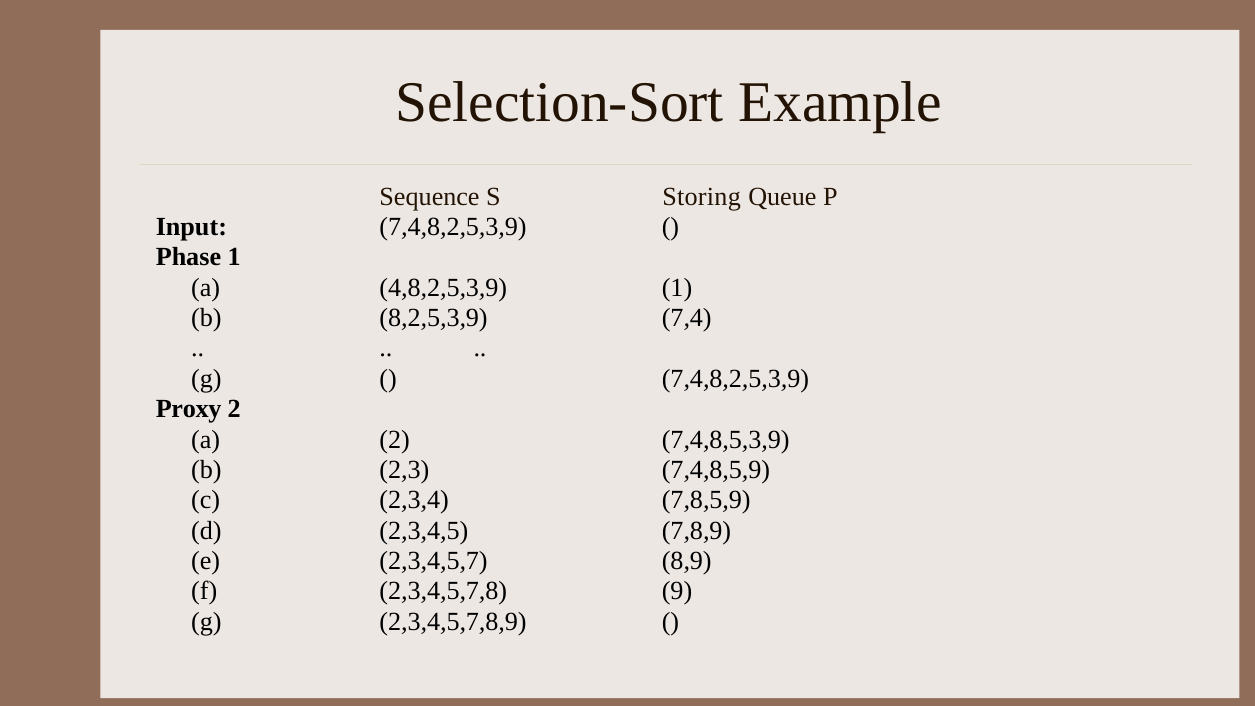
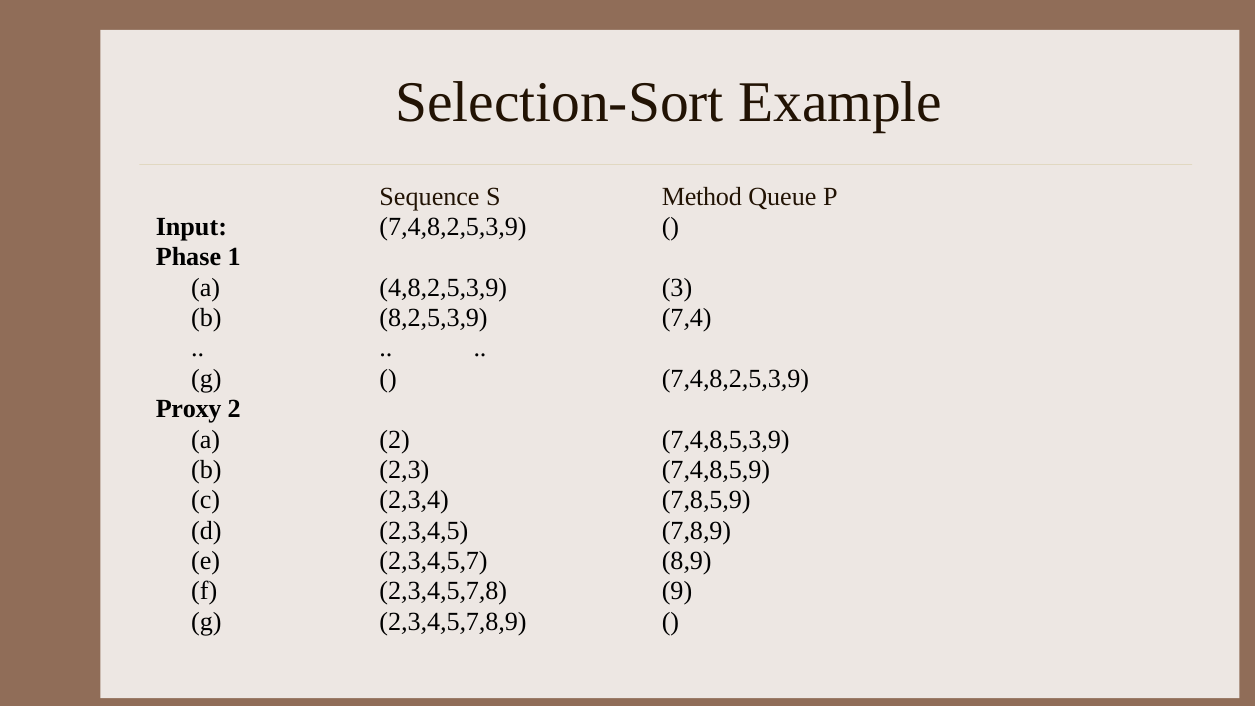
Storing: Storing -> Method
4,8,2,5,3,9 1: 1 -> 3
